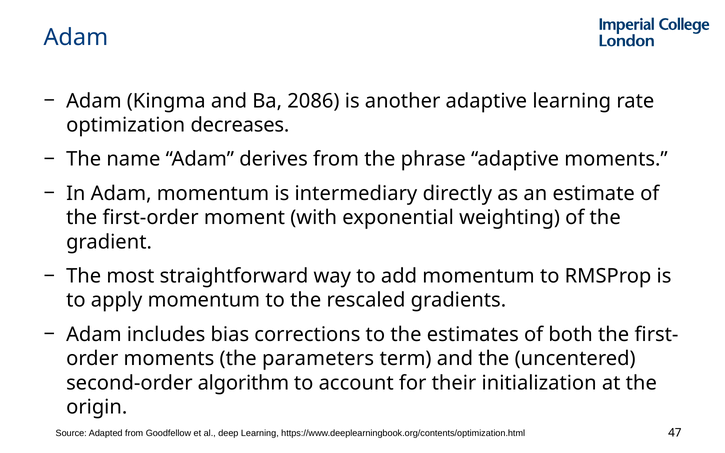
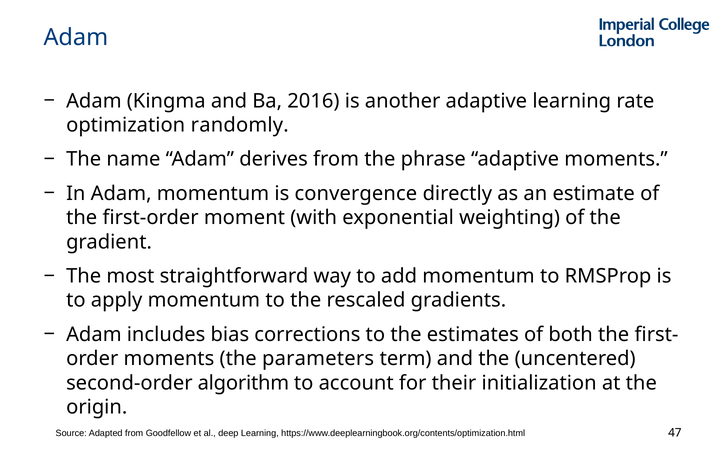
2086: 2086 -> 2016
decreases: decreases -> randomly
intermediary: intermediary -> convergence
